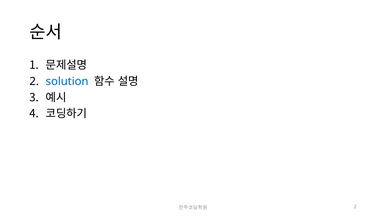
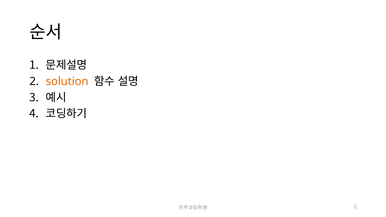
solution colour: blue -> orange
